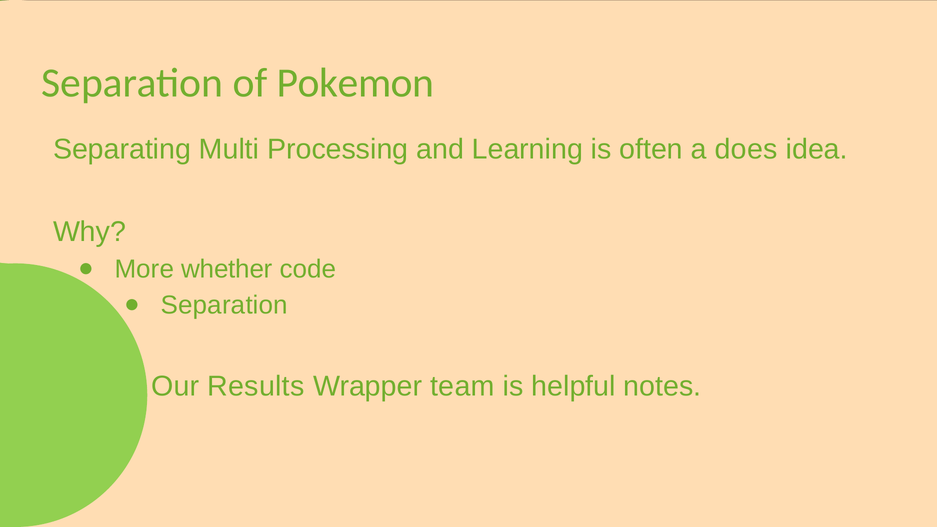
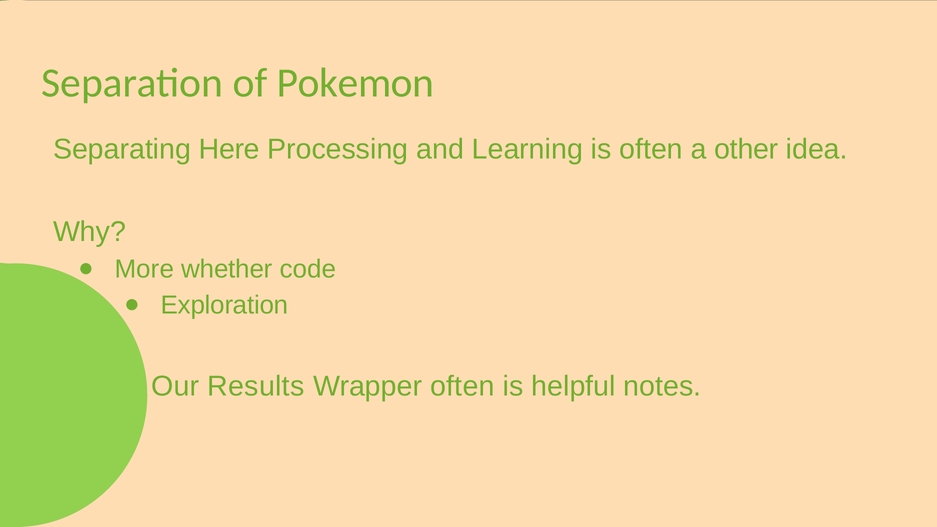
Multi: Multi -> Here
does: does -> other
Separation at (224, 305): Separation -> Exploration
Wrapper team: team -> often
